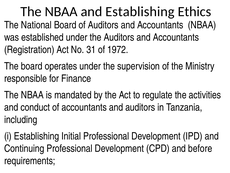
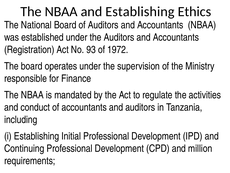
31: 31 -> 93
before: before -> million
